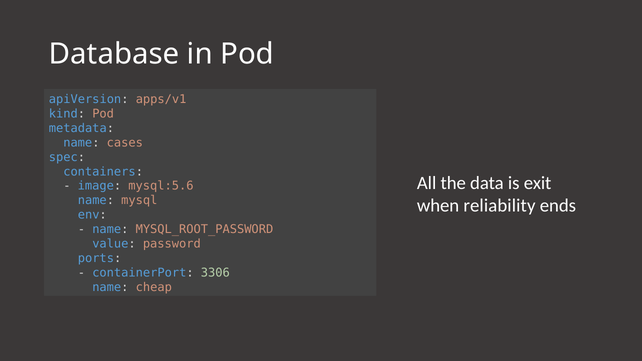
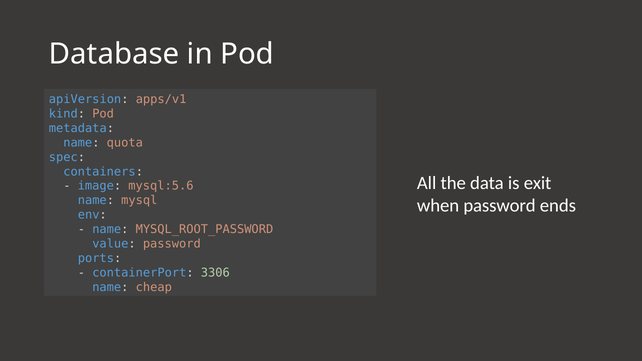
cases: cases -> quota
when reliability: reliability -> password
